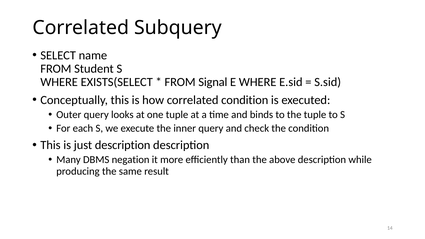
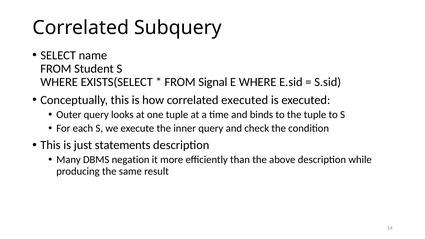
correlated condition: condition -> executed
just description: description -> statements
